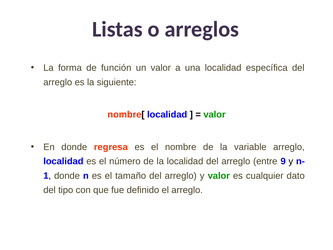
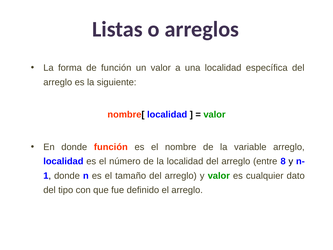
donde regresa: regresa -> función
9: 9 -> 8
